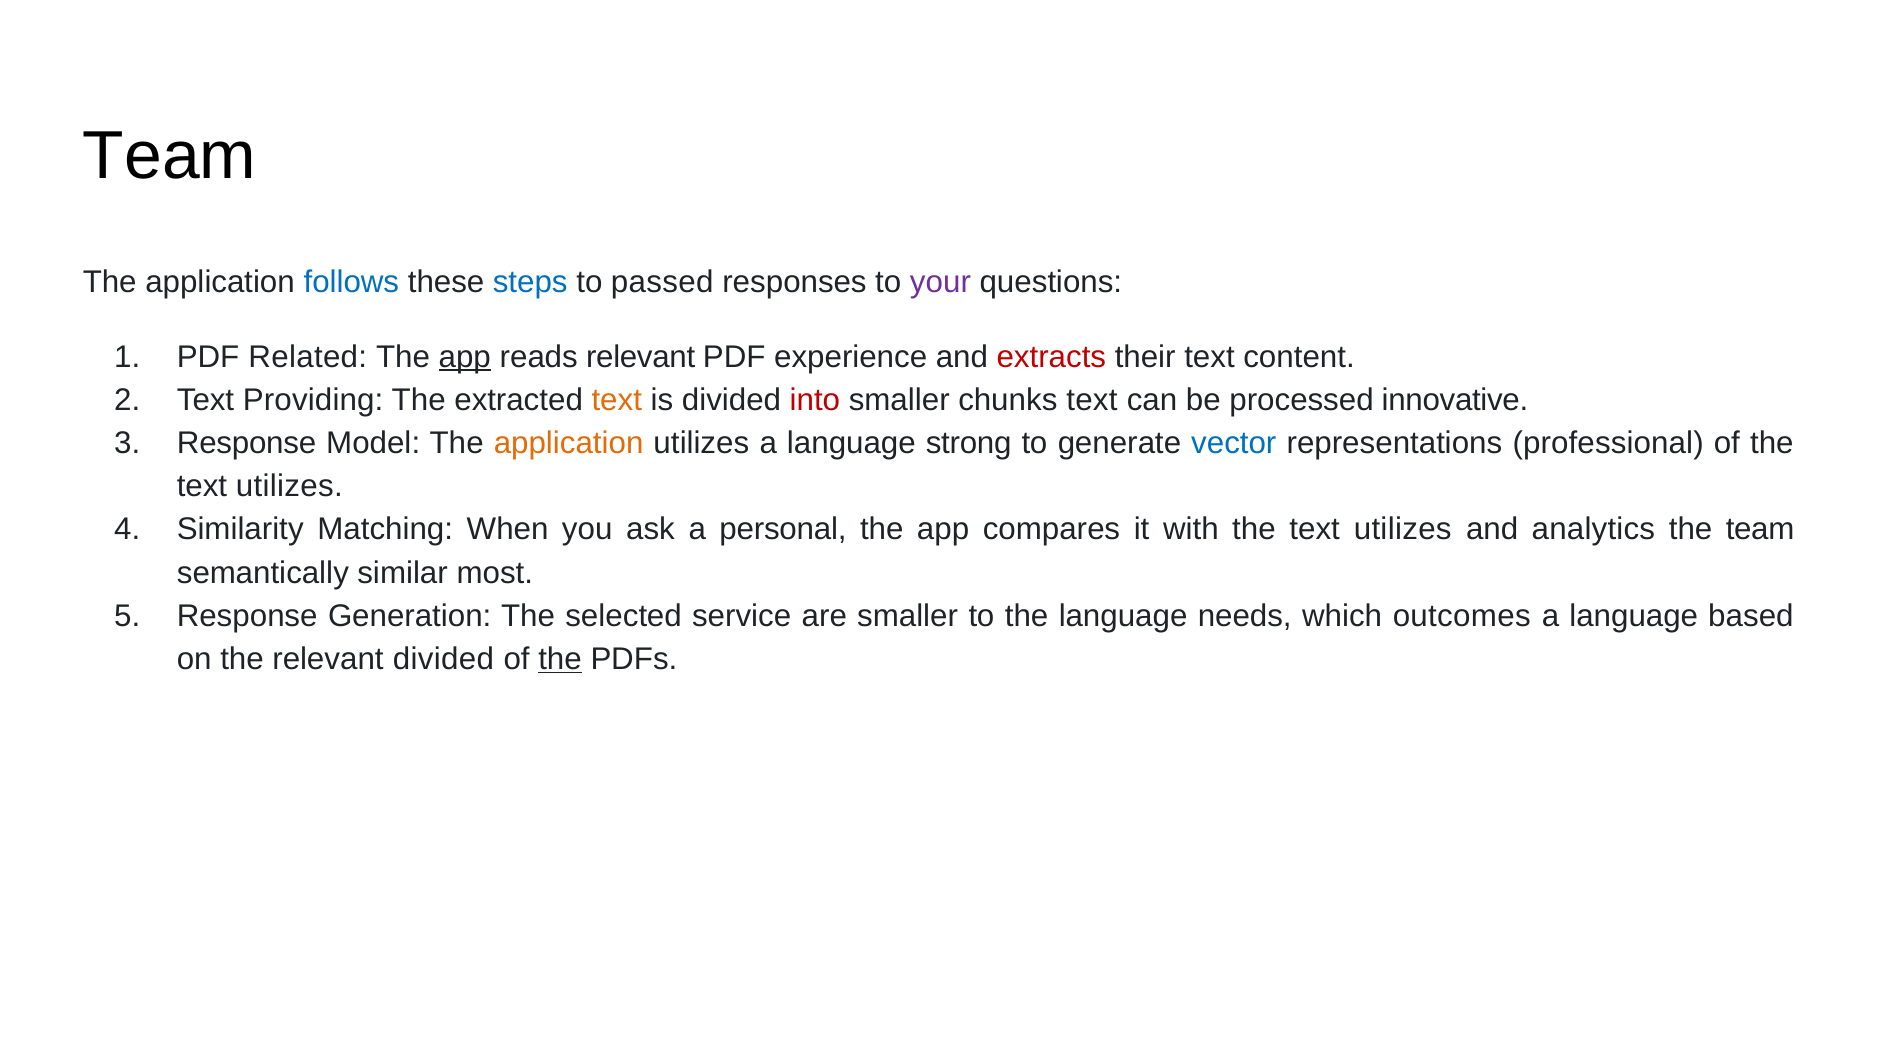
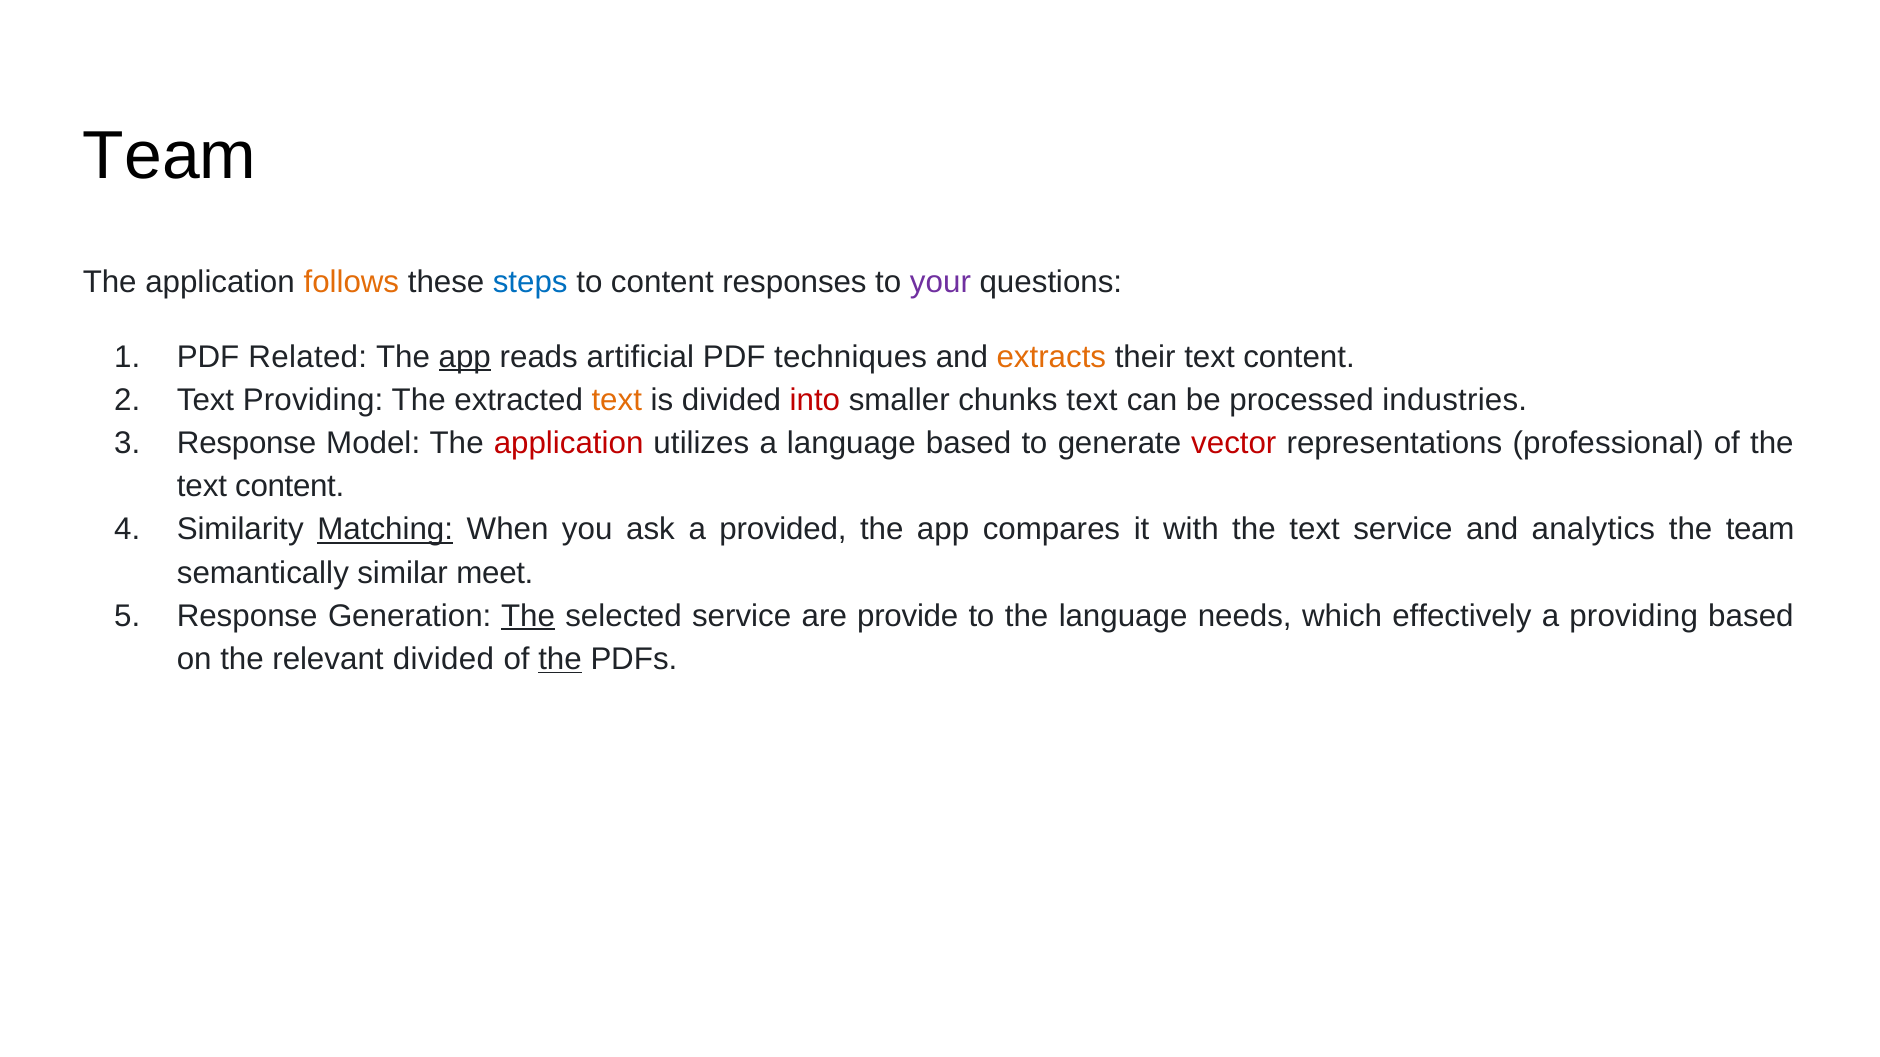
follows colour: blue -> orange
to passed: passed -> content
reads relevant: relevant -> artificial
experience: experience -> techniques
extracts colour: red -> orange
innovative: innovative -> industries
application at (569, 443) colour: orange -> red
language strong: strong -> based
vector colour: blue -> red
utilizes at (289, 487): utilizes -> content
Matching underline: none -> present
personal: personal -> provided
with the text utilizes: utilizes -> service
most: most -> meet
The at (528, 616) underline: none -> present
are smaller: smaller -> provide
outcomes: outcomes -> effectively
language at (1634, 616): language -> providing
